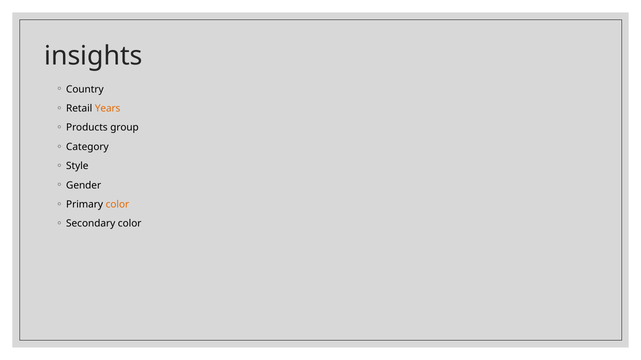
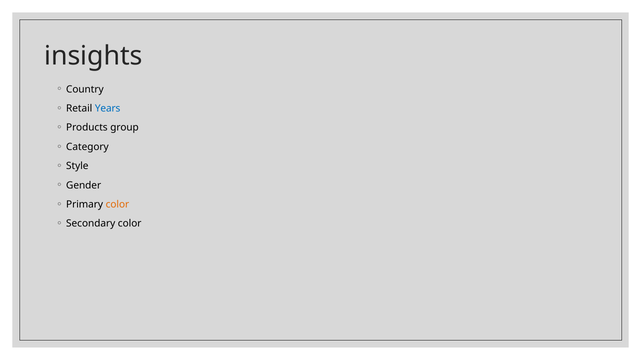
Years colour: orange -> blue
